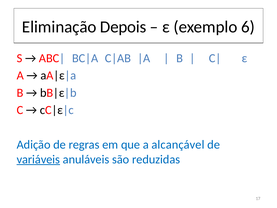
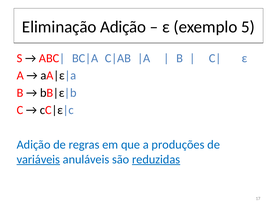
Eliminação Depois: Depois -> Adição
6: 6 -> 5
alcançável: alcançável -> produções
reduzidas underline: none -> present
